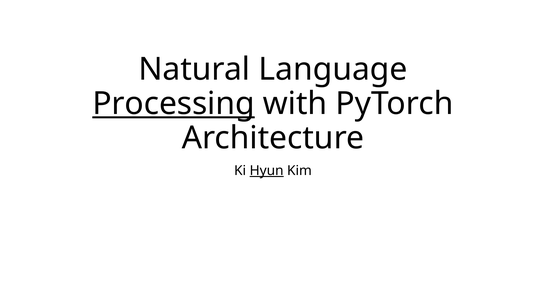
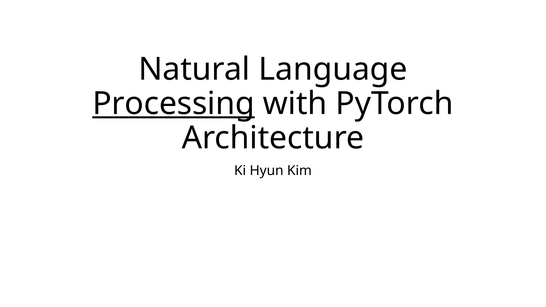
Hyun underline: present -> none
